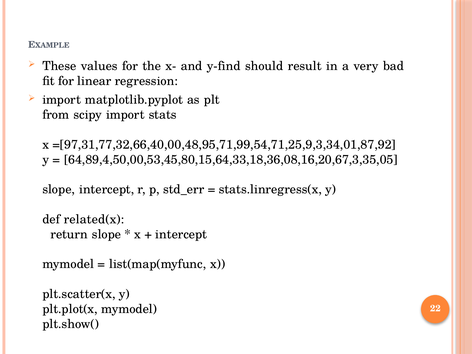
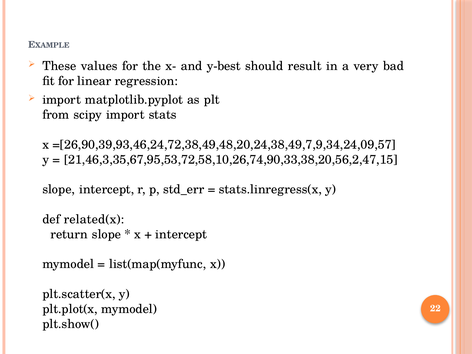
y-find: y-find -> y-best
=[97,31,77,32,66,40,00,48,95,71,99,54,71,25,9,3,34,01,87,92: =[97,31,77,32,66,40,00,48,95,71,99,54,71,25,9,3,34,01,87,92 -> =[26,90,39,93,46,24,72,38,49,48,20,24,38,49,7,9,34,24,09,57
64,89,4,50,00,53,45,80,15,64,33,18,36,08,16,20,67,3,35,05: 64,89,4,50,00,53,45,80,15,64,33,18,36,08,16,20,67,3,35,05 -> 21,46,3,35,67,95,53,72,58,10,26,74,90,33,38,20,56,2,47,15
